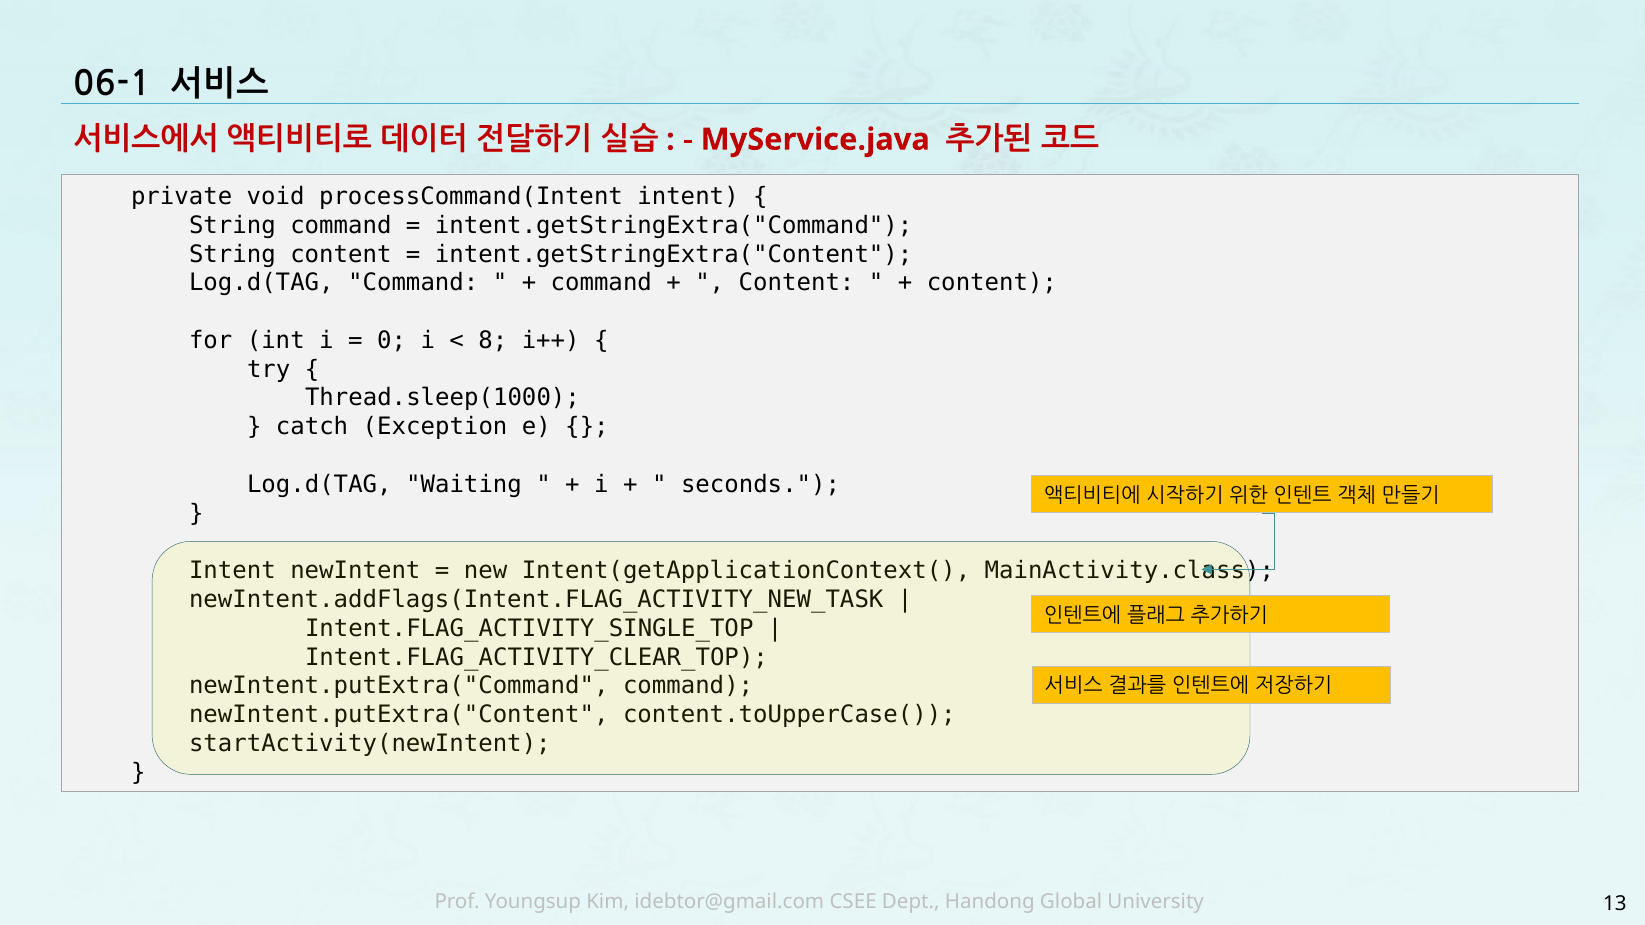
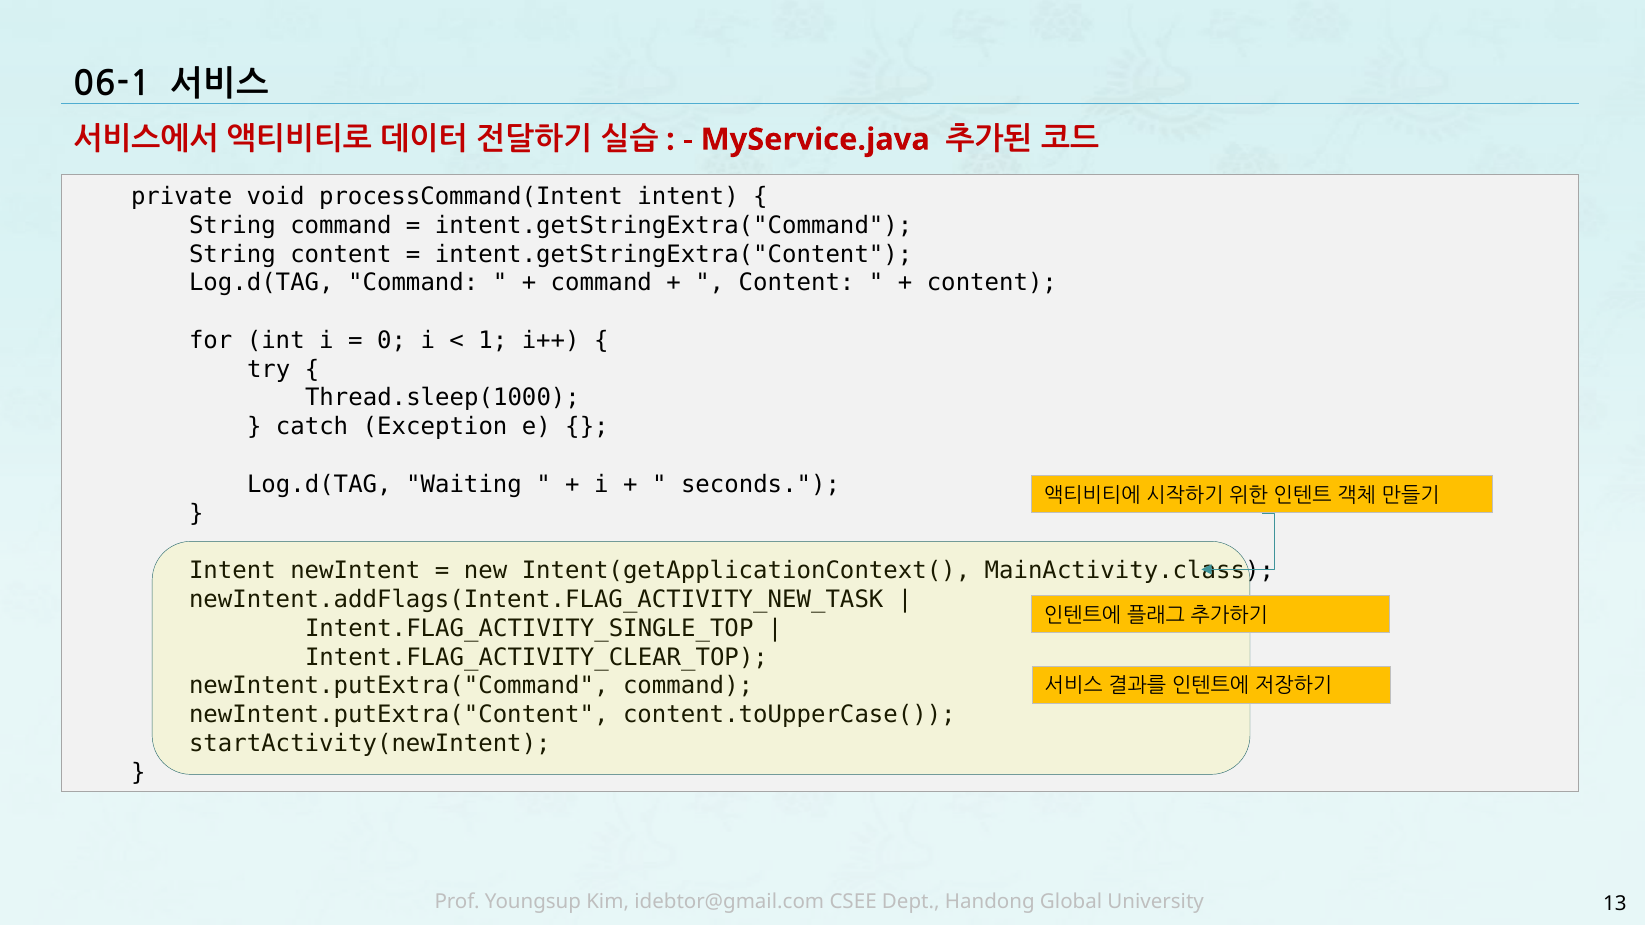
8: 8 -> 1
